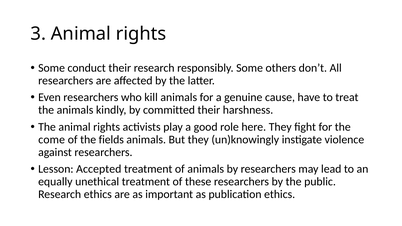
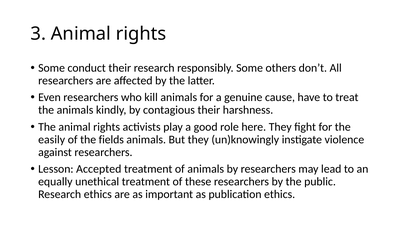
committed: committed -> contagious
come: come -> easily
